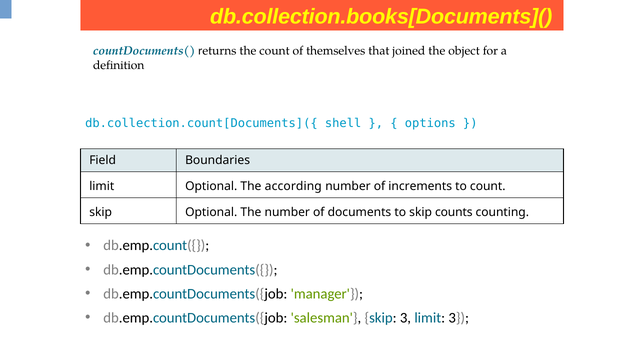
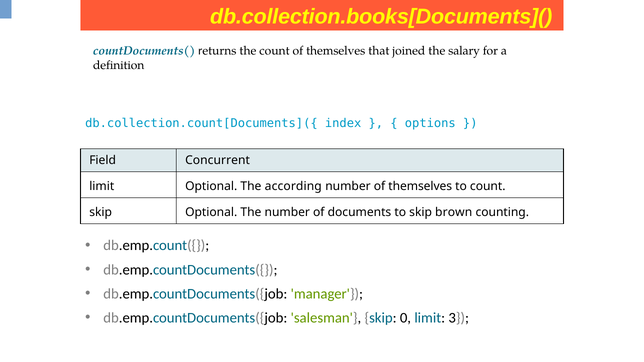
object: object -> salary
shell: shell -> index
Boundaries: Boundaries -> Concurrent
number of increments: increments -> themselves
counts: counts -> brown
skip 3: 3 -> 0
